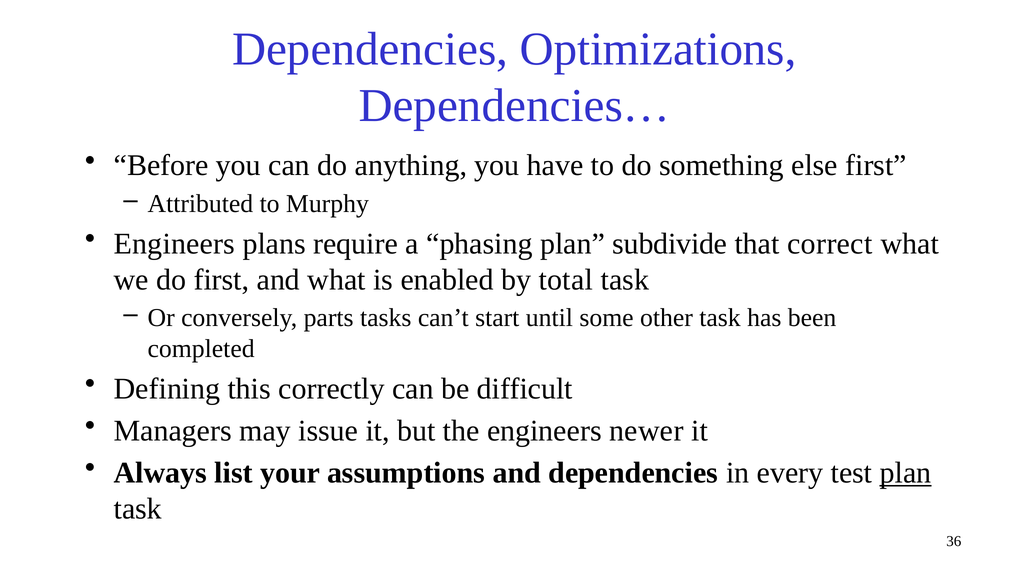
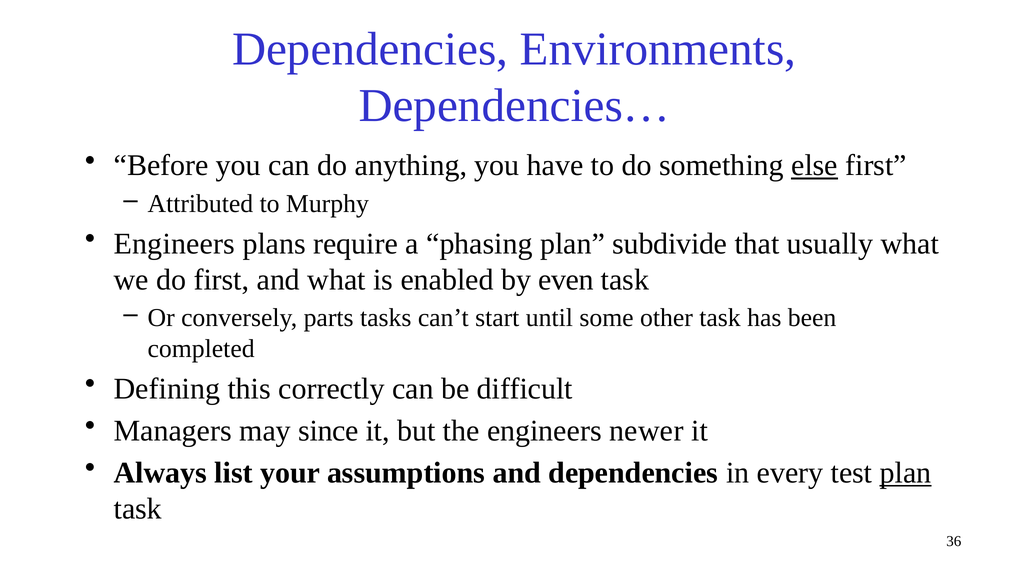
Optimizations: Optimizations -> Environments
else underline: none -> present
correct: correct -> usually
total: total -> even
issue: issue -> since
